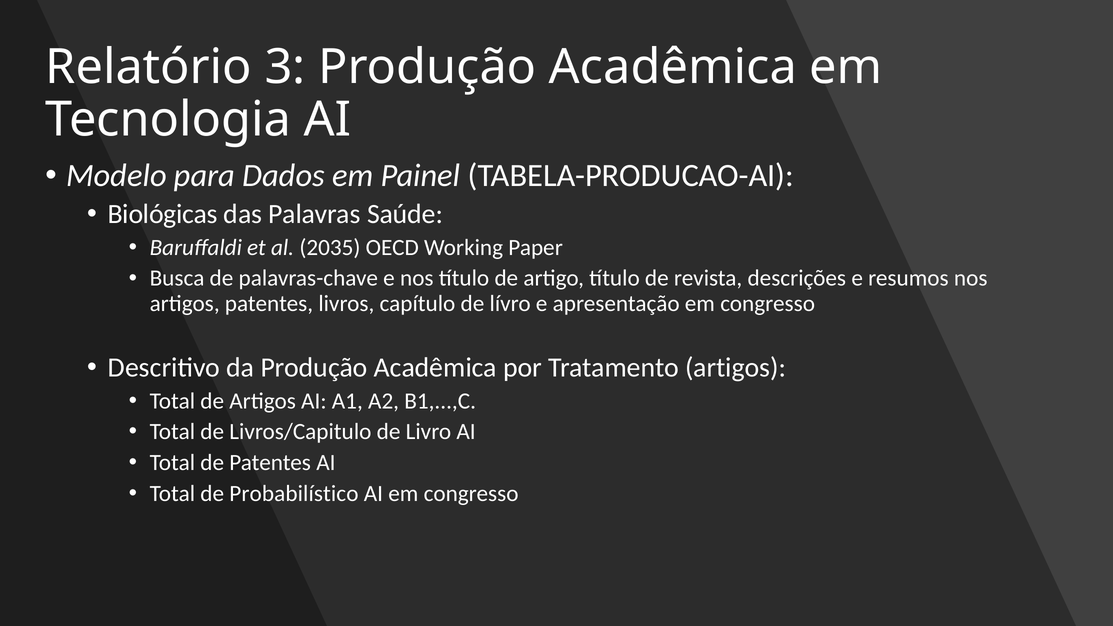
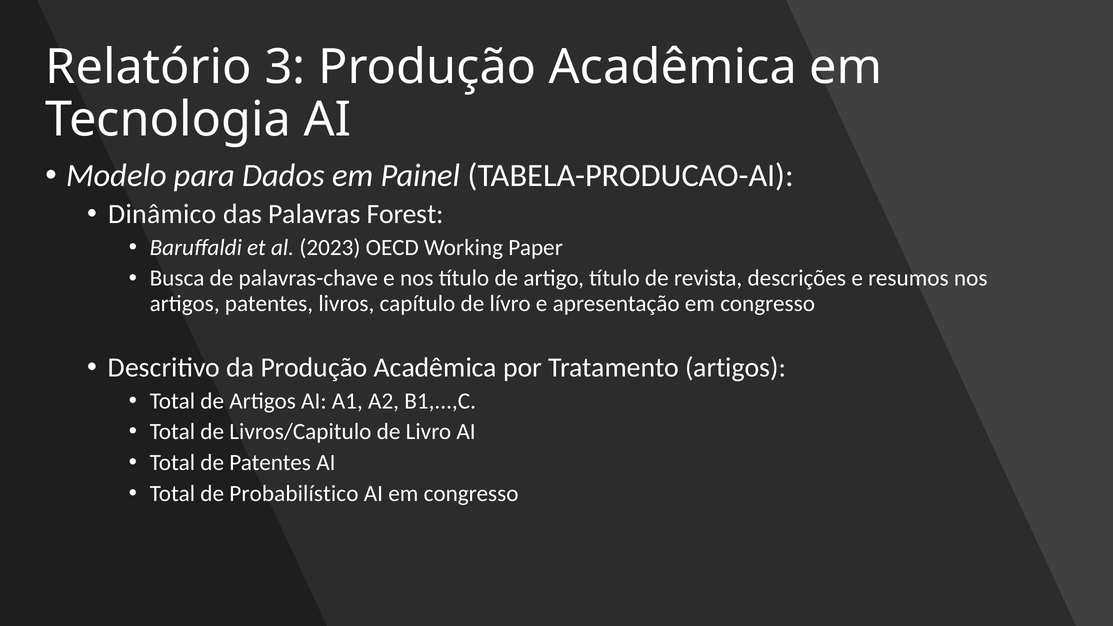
Biológicas: Biológicas -> Dinâmico
Saúde: Saúde -> Forest
2035: 2035 -> 2023
